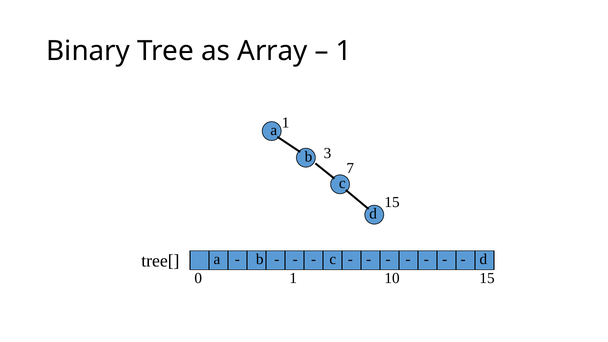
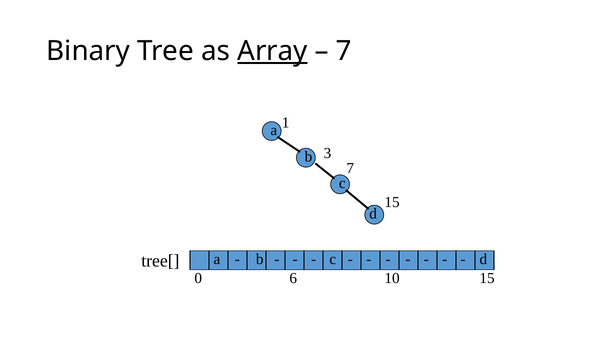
Array underline: none -> present
1 at (344, 51): 1 -> 7
0 1: 1 -> 6
